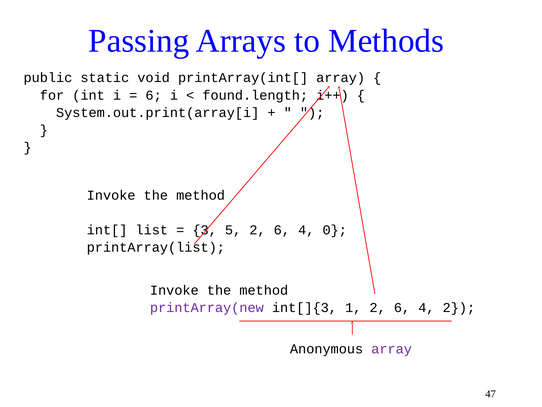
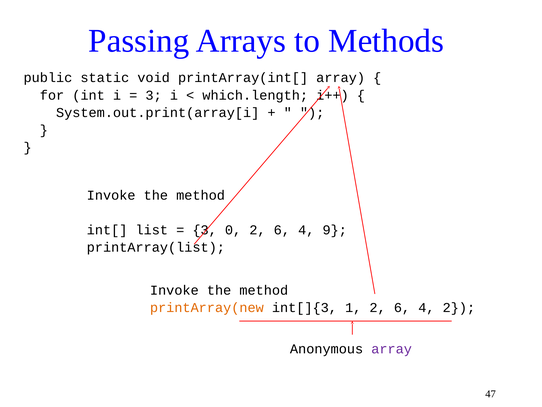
6 at (154, 95): 6 -> 3
found.length: found.length -> which.length
5: 5 -> 0
0: 0 -> 9
printArray(new colour: purple -> orange
